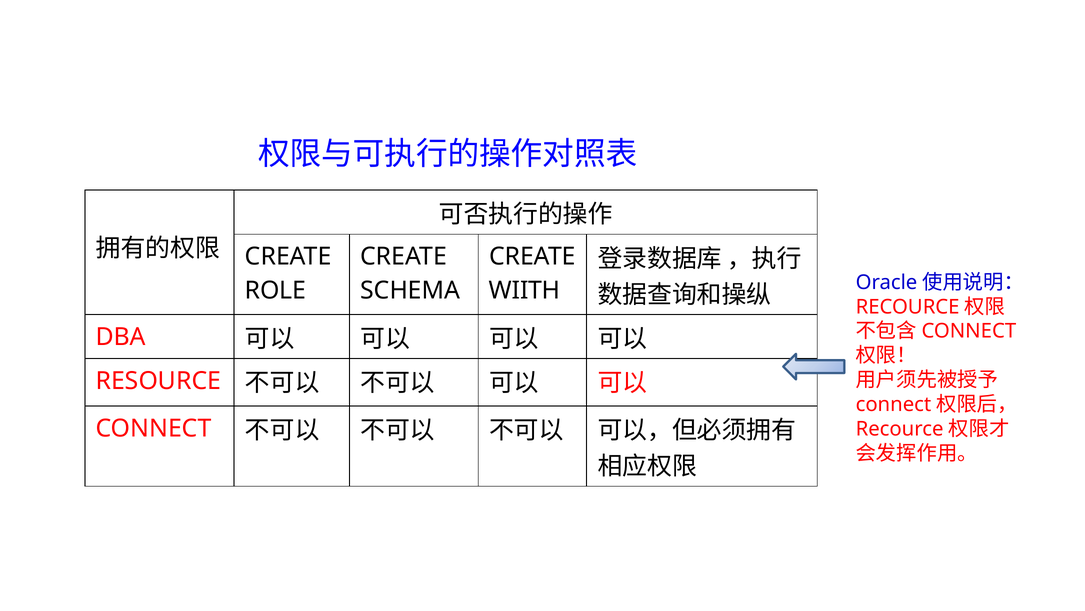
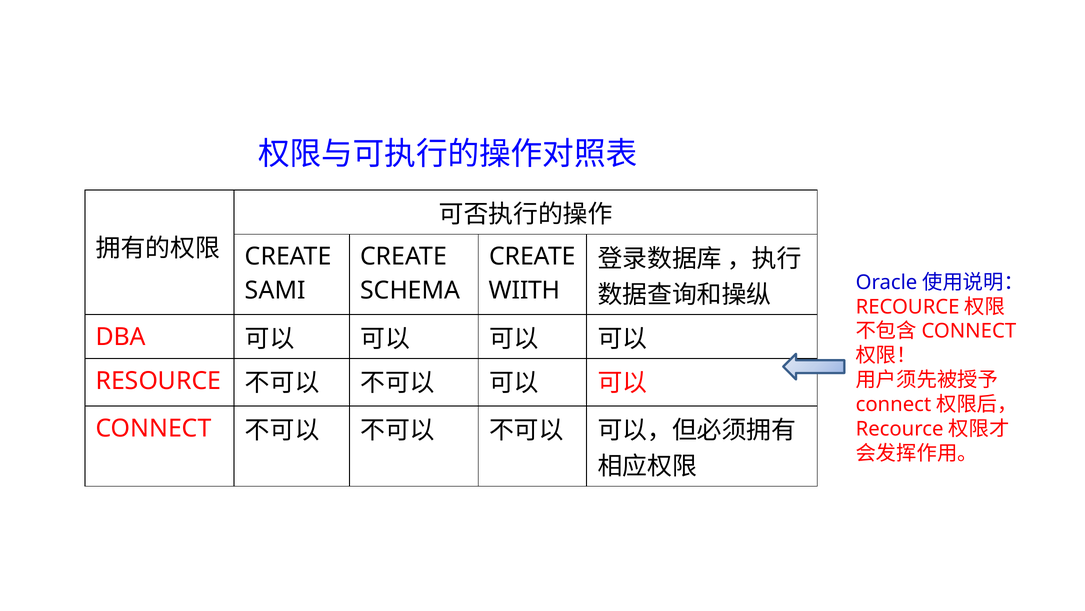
ROLE: ROLE -> SAMI
